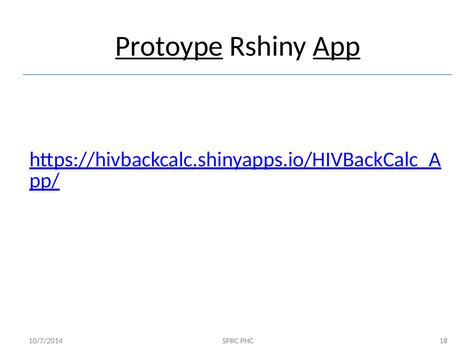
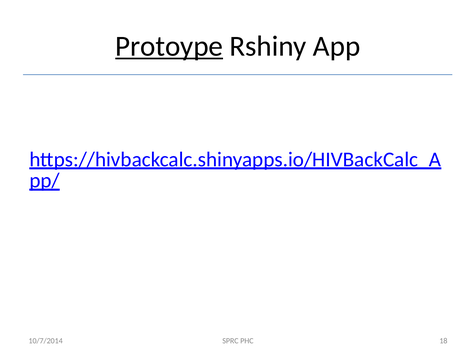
App underline: present -> none
